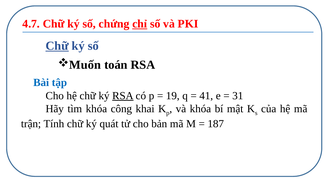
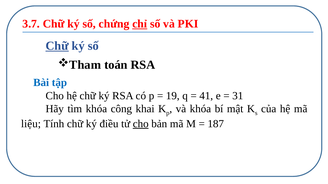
4.7: 4.7 -> 3.7
Muốn: Muốn -> Tham
RSA at (123, 96) underline: present -> none
trận: trận -> liệu
quát: quát -> điều
cho at (141, 124) underline: none -> present
